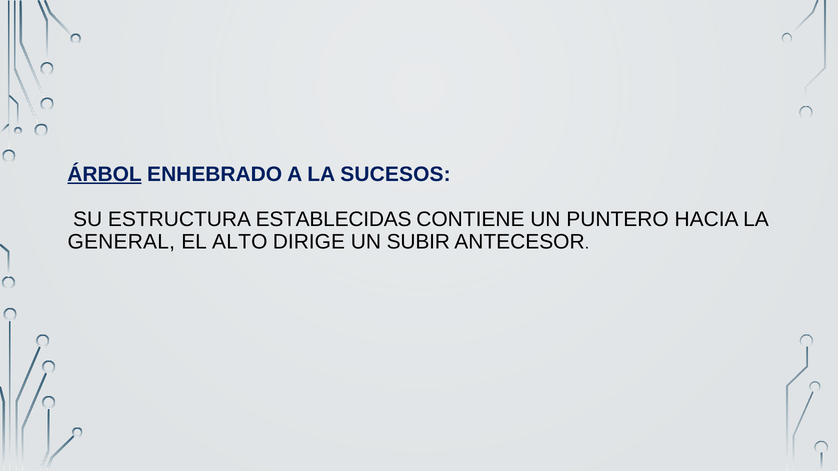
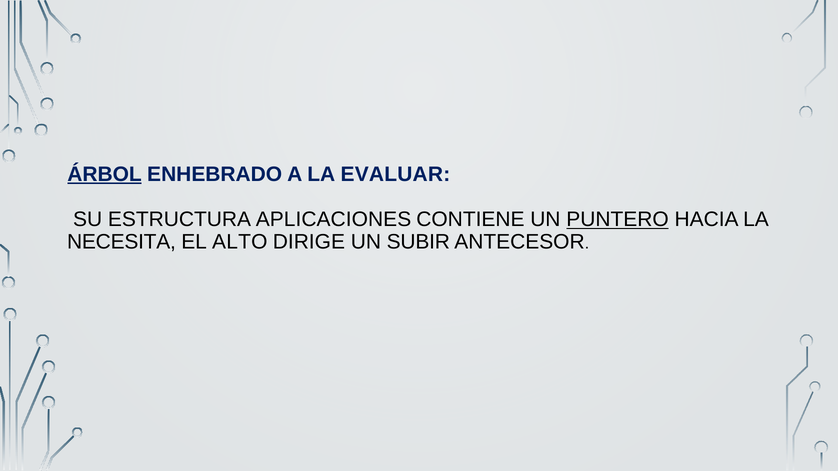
SUCESOS: SUCESOS -> EVALUAR
ESTABLECIDAS: ESTABLECIDAS -> APLICACIONES
PUNTERO underline: none -> present
GENERAL: GENERAL -> NECESITA
